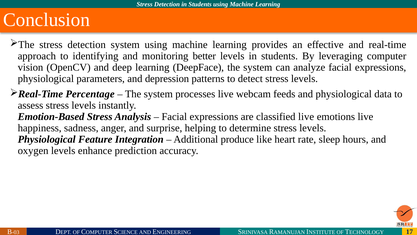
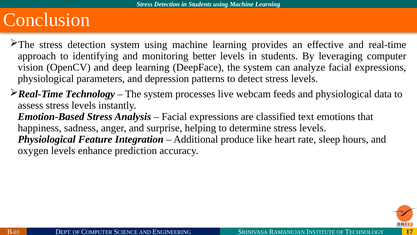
Percentage: Percentage -> Technology
classified live: live -> text
emotions live: live -> that
